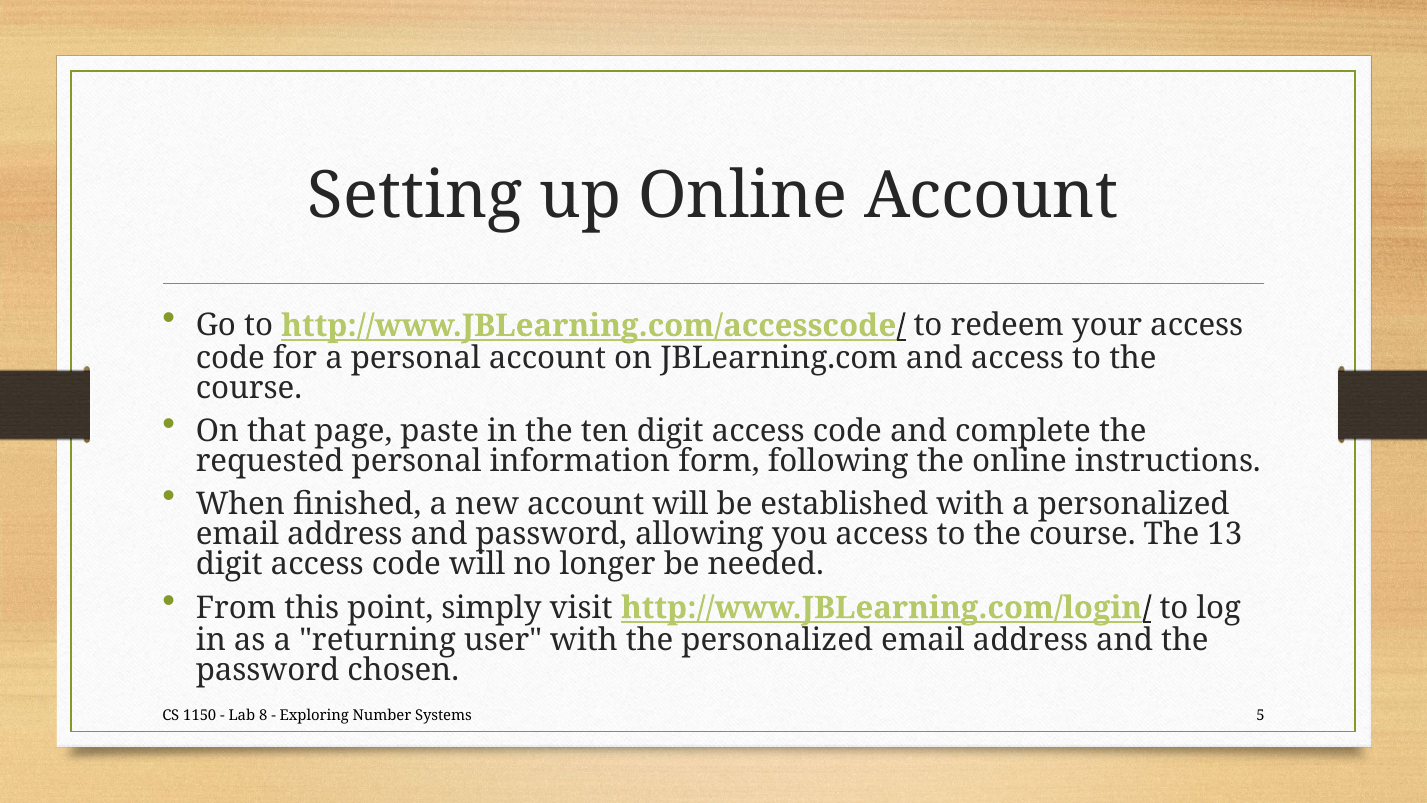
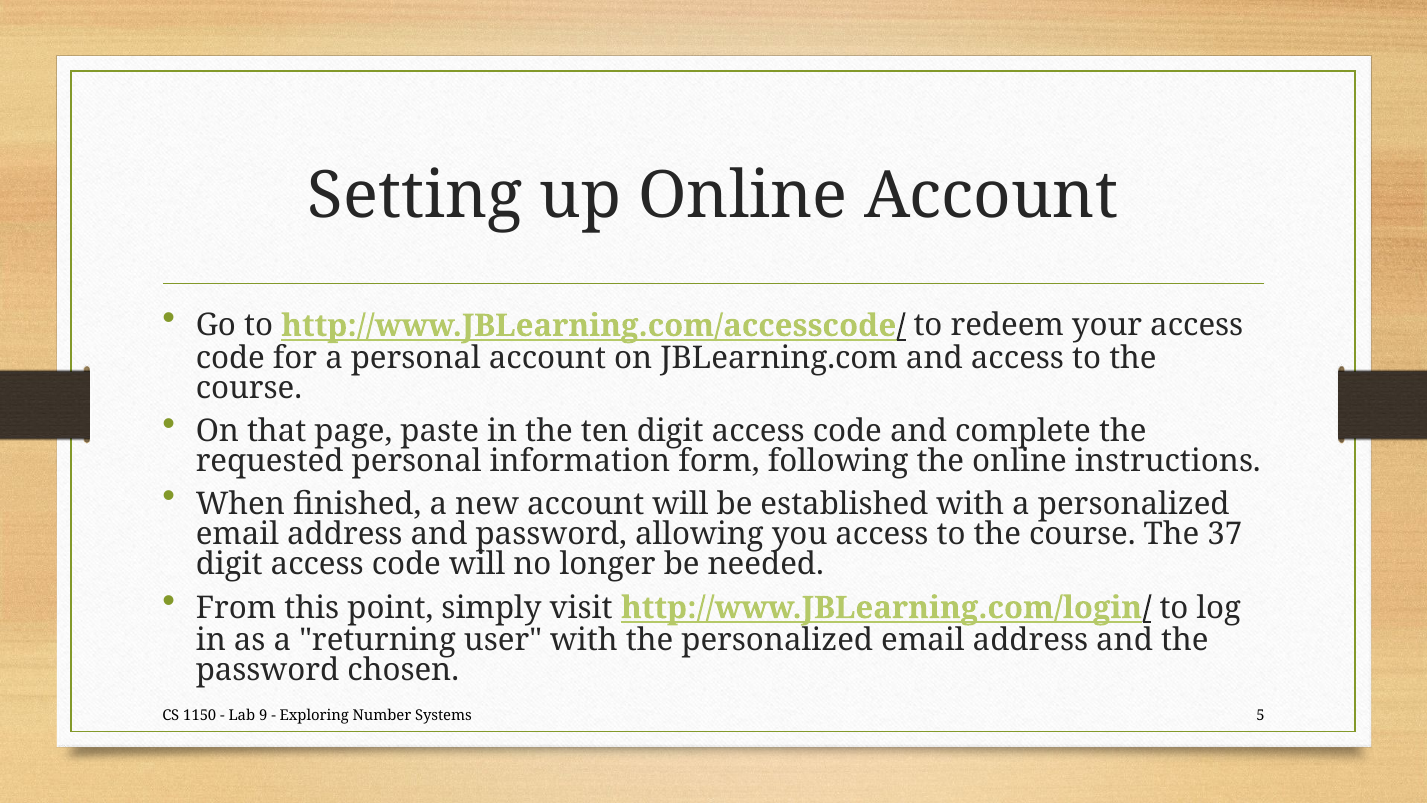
13: 13 -> 37
8: 8 -> 9
